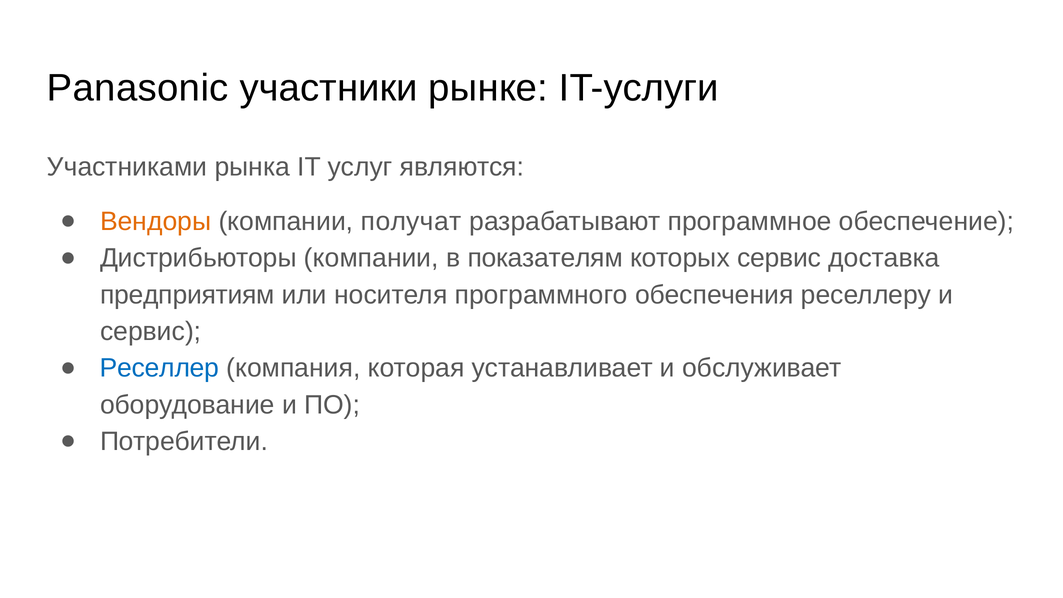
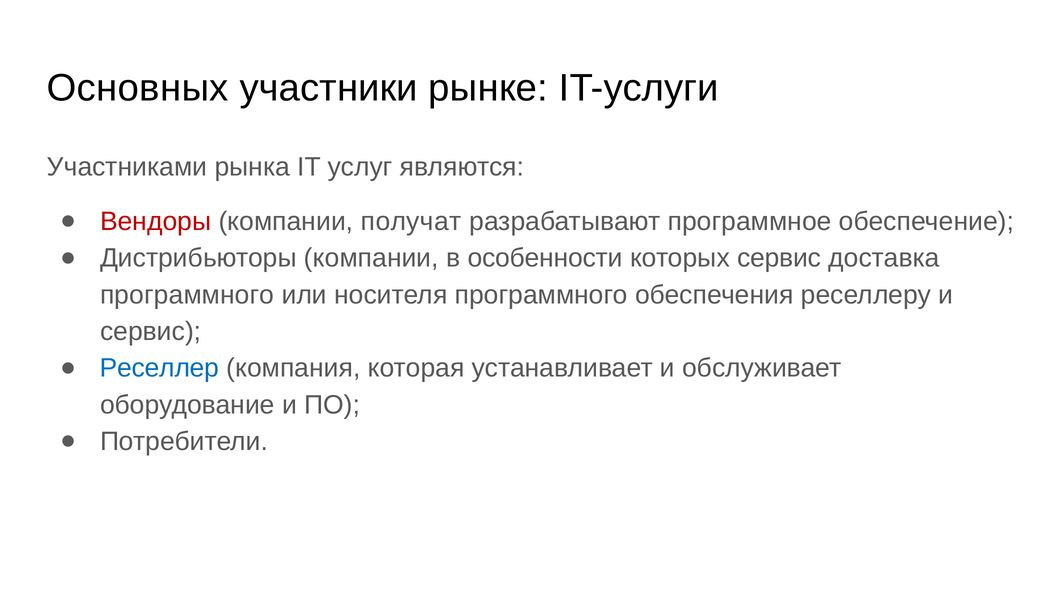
Panasonic: Panasonic -> Основных
Вендоры colour: orange -> red
показателям: показателям -> особенности
предприятиям at (187, 295): предприятиям -> программного
